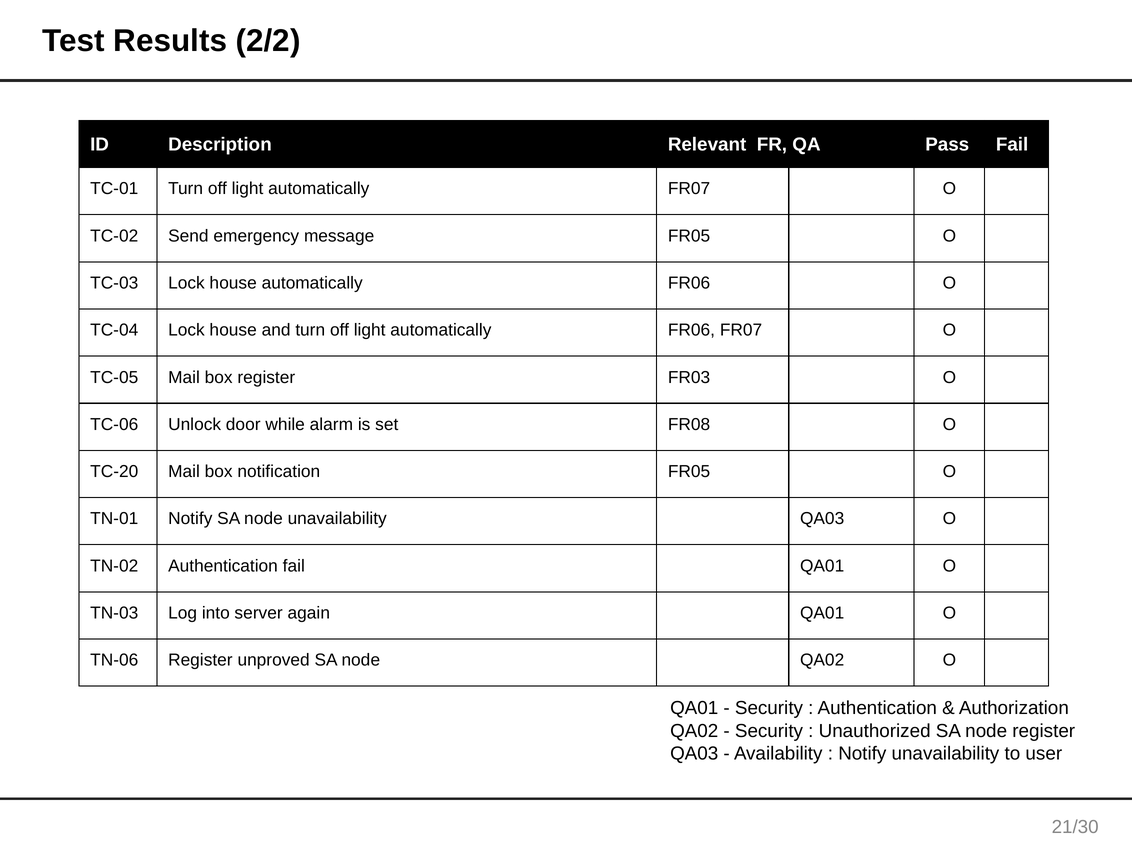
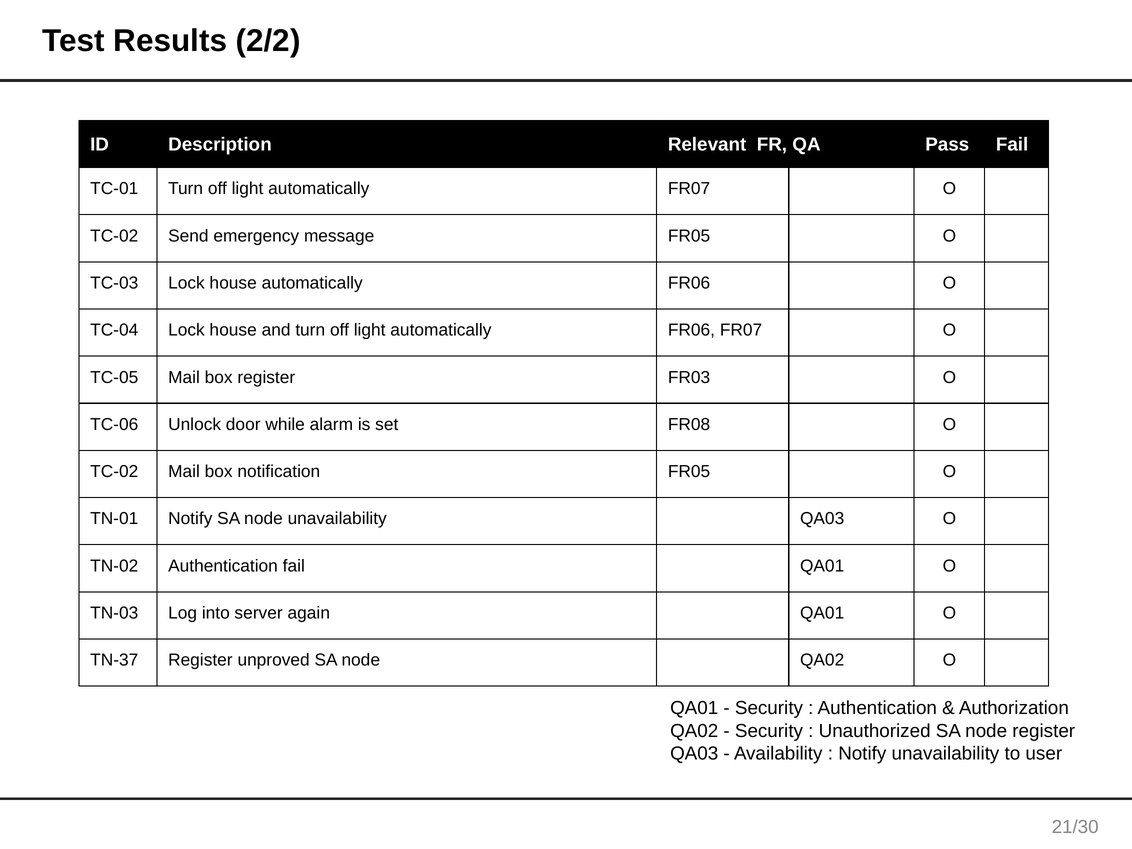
TC-20 at (114, 472): TC-20 -> TC-02
TN-06: TN-06 -> TN-37
